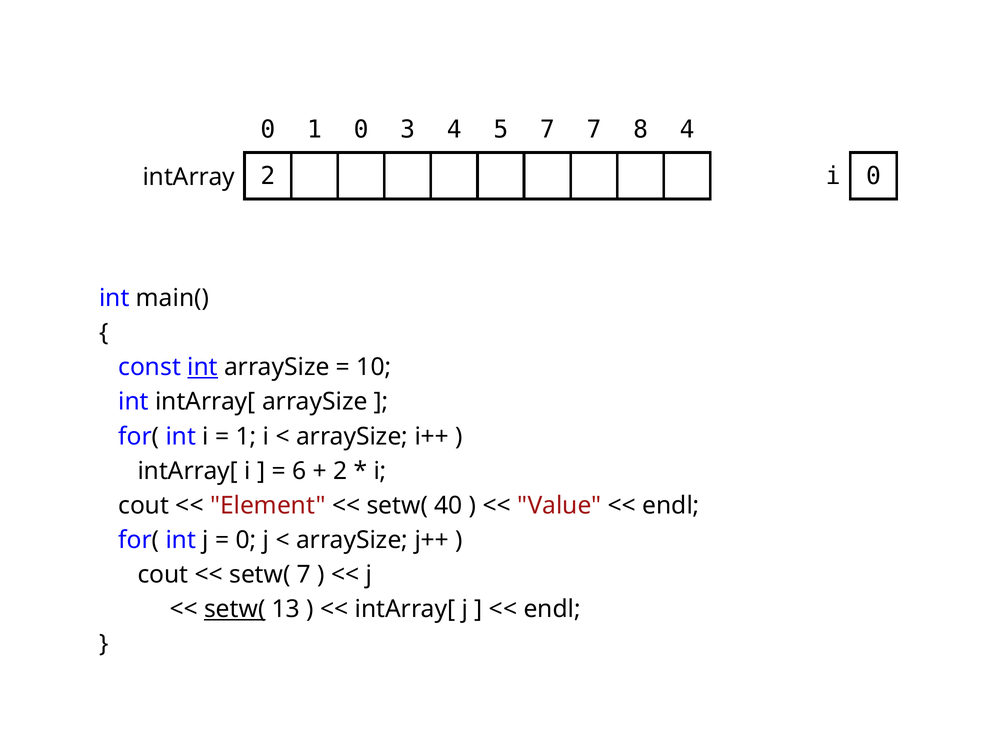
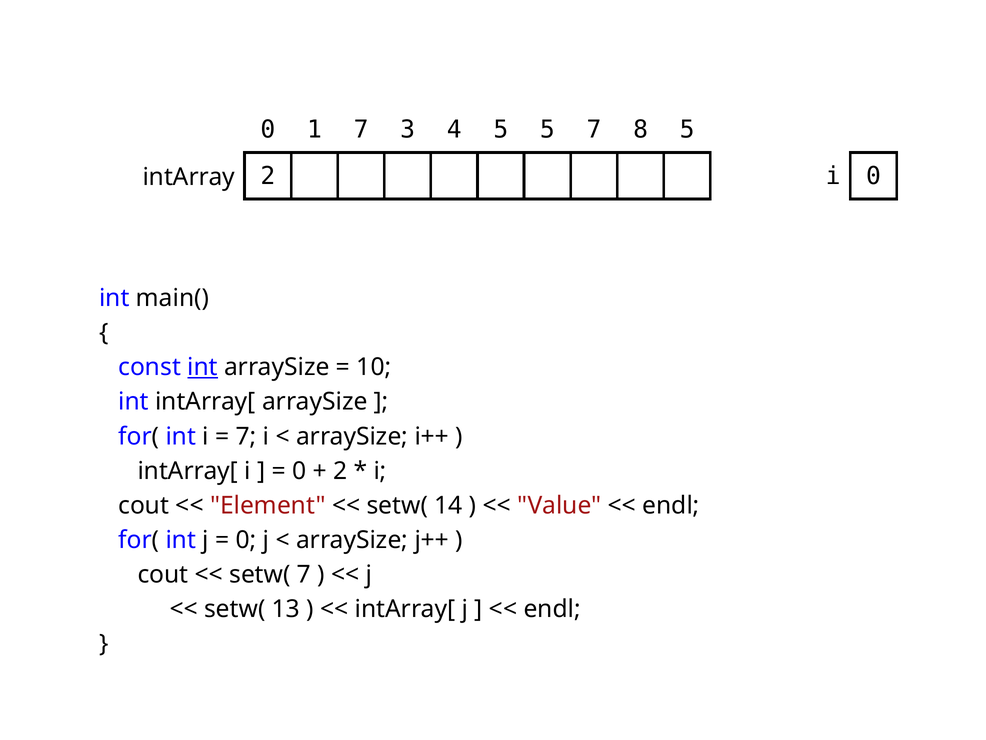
1 0: 0 -> 7
5 7: 7 -> 5
8 4: 4 -> 5
1 at (246, 436): 1 -> 7
6 at (299, 471): 6 -> 0
40: 40 -> 14
setw( at (235, 609) underline: present -> none
